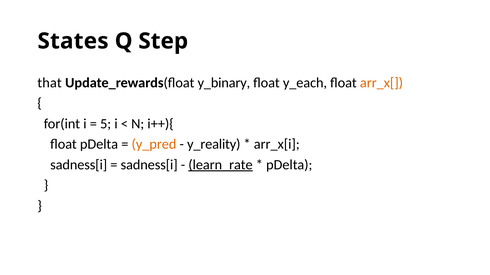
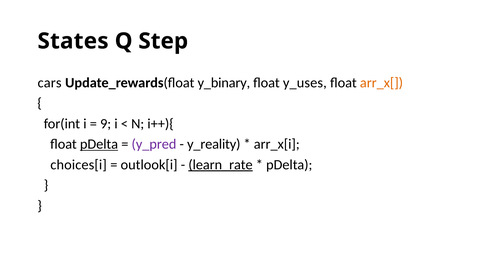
that: that -> cars
y_each: y_each -> y_uses
5: 5 -> 9
pDelta at (99, 144) underline: none -> present
y_pred colour: orange -> purple
sadness[i at (79, 165): sadness[i -> choices[i
sadness[i at (149, 165): sadness[i -> outlook[i
